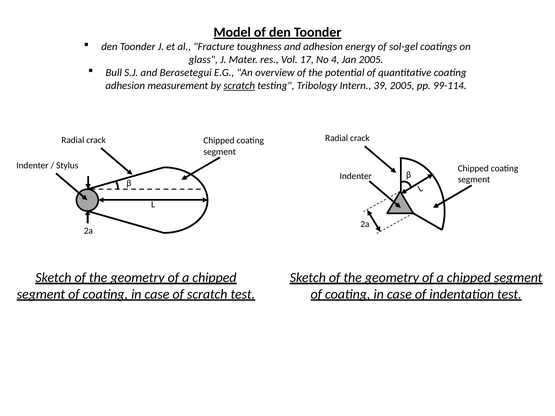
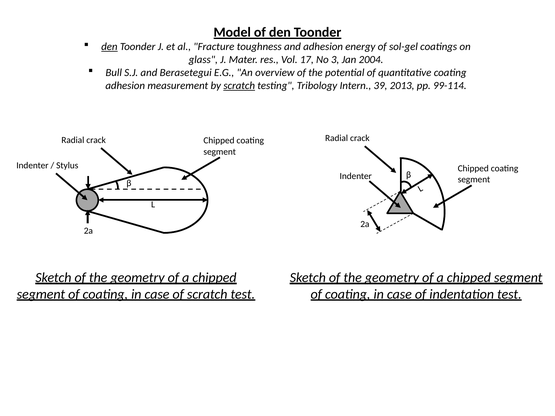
den at (109, 47) underline: none -> present
4: 4 -> 3
Jan 2005: 2005 -> 2004
39 2005: 2005 -> 2013
